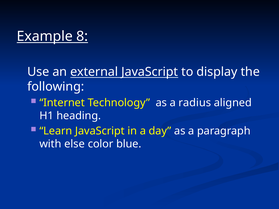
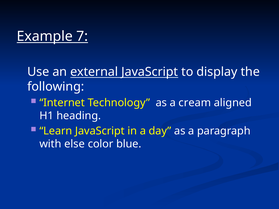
8: 8 -> 7
radius: radius -> cream
